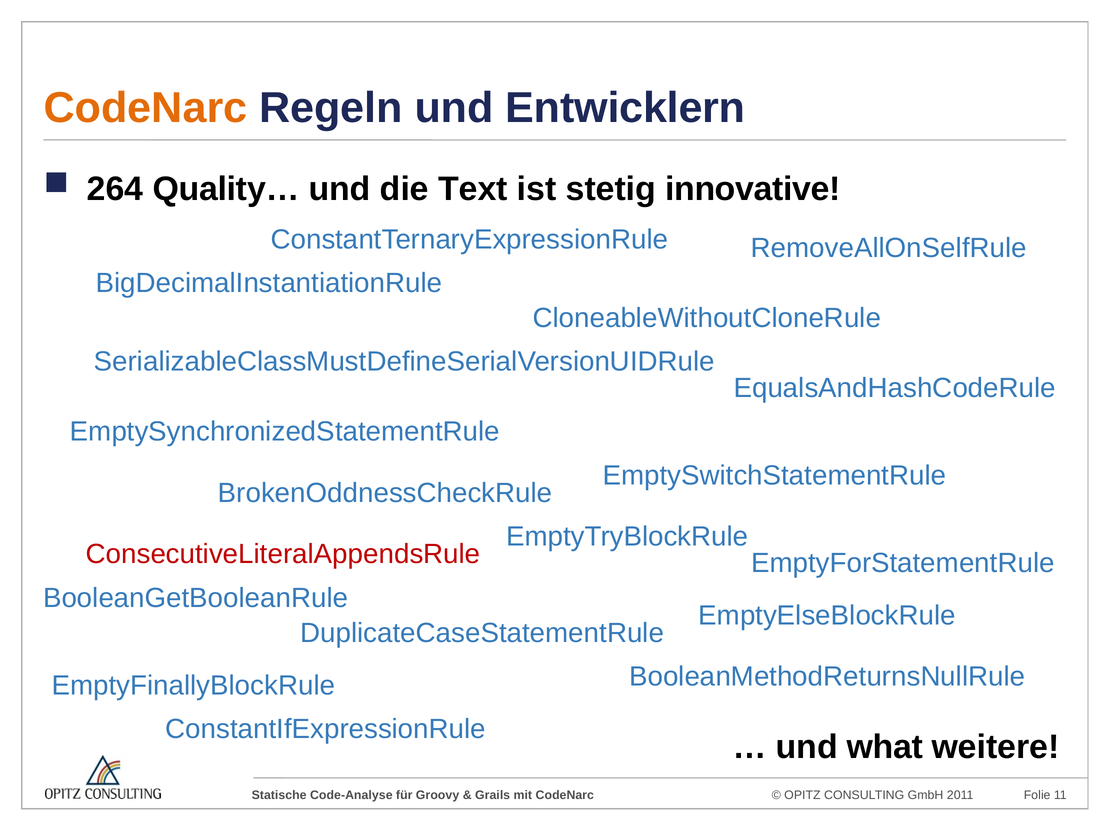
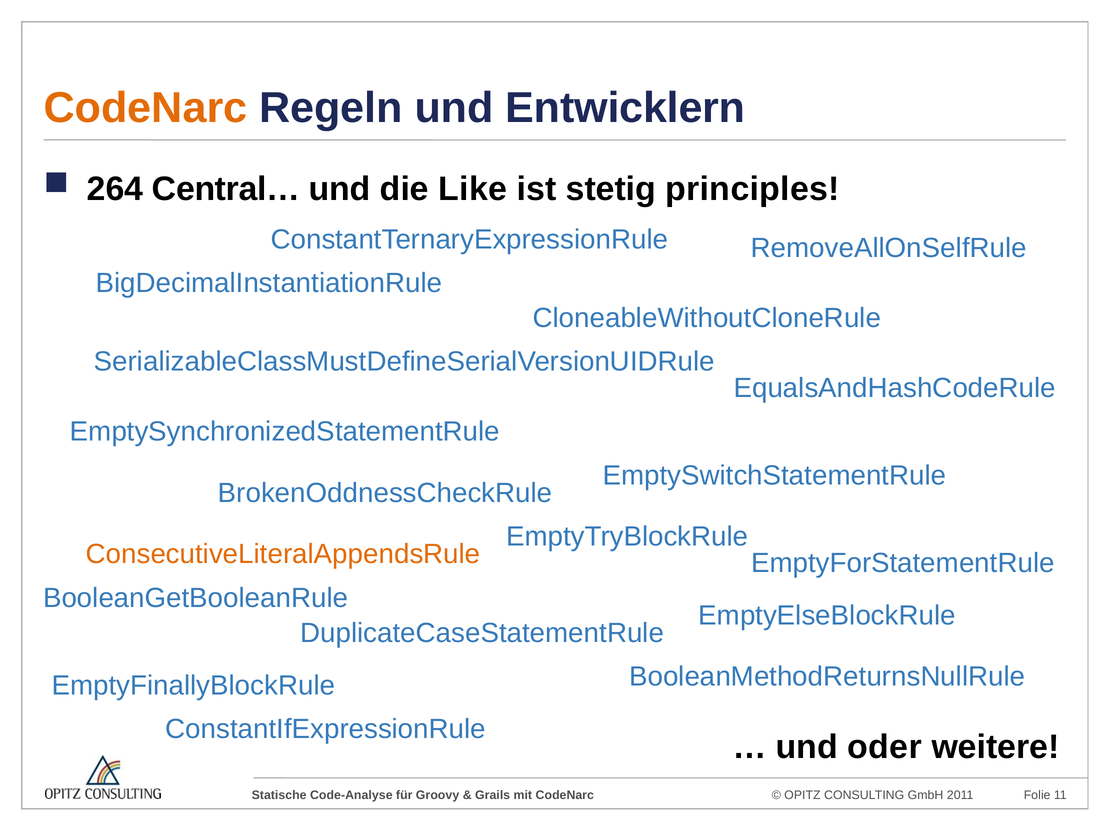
Quality…: Quality… -> Central…
Text: Text -> Like
innovative: innovative -> principles
ConsecutiveLiteralAppendsRule colour: red -> orange
what: what -> oder
